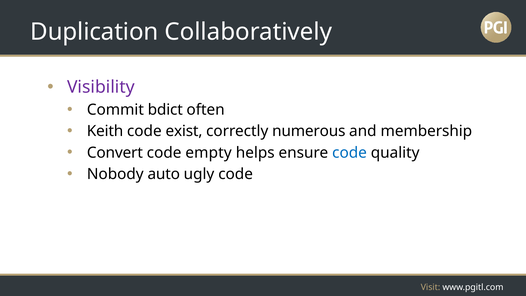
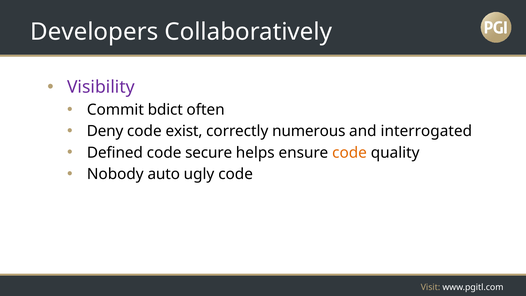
Duplication: Duplication -> Developers
Keith: Keith -> Deny
membership: membership -> interrogated
Convert: Convert -> Defined
empty: empty -> secure
code at (350, 153) colour: blue -> orange
